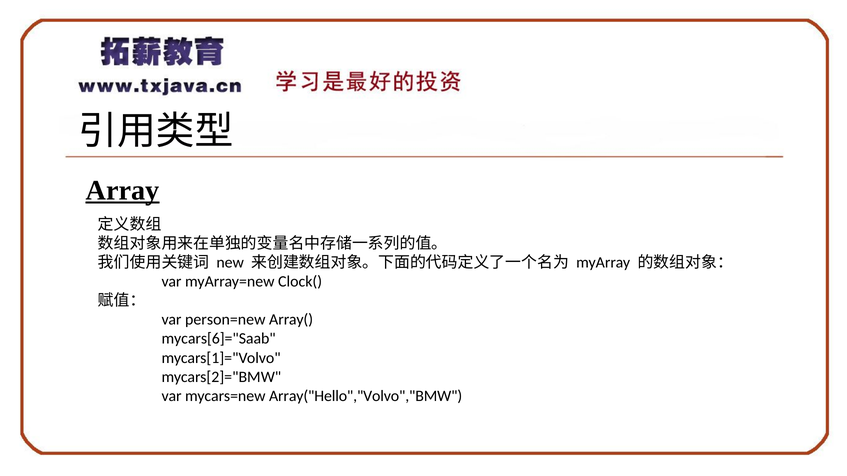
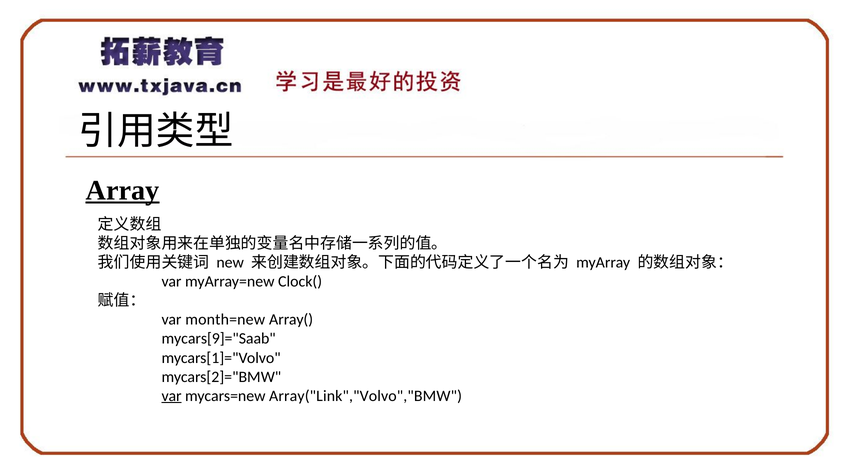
person=new: person=new -> month=new
mycars[6]="Saab: mycars[6]="Saab -> mycars[9]="Saab
var at (172, 396) underline: none -> present
Array("Hello","Volvo","BMW: Array("Hello","Volvo","BMW -> Array("Link","Volvo","BMW
